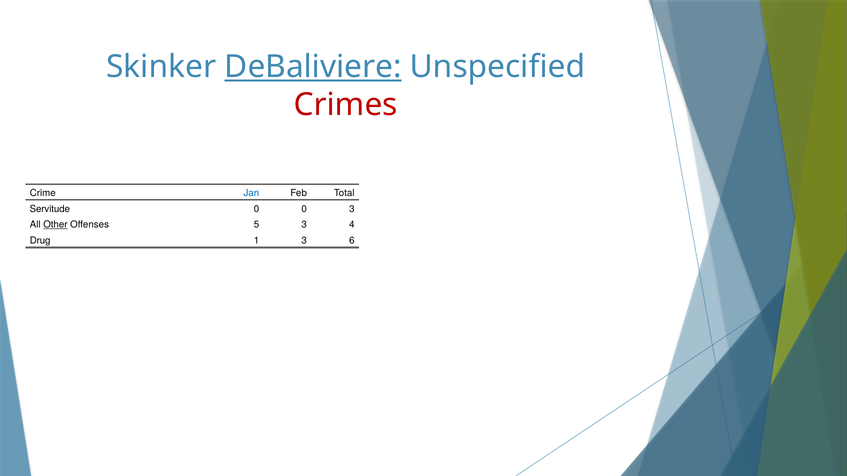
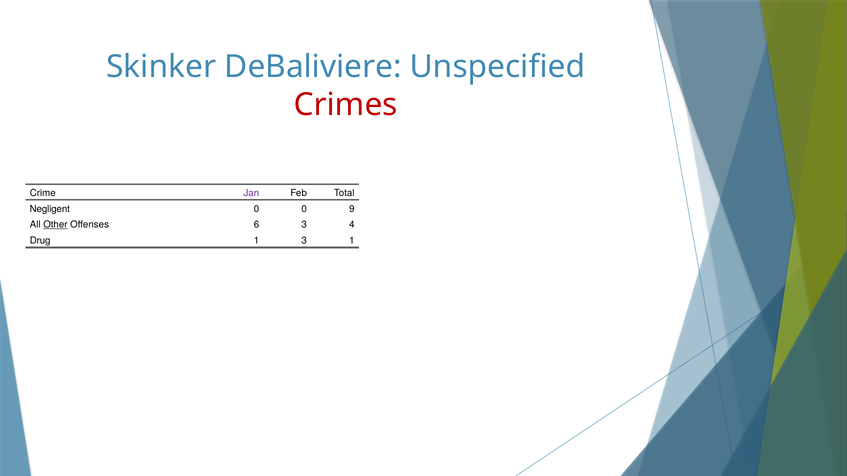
DeBaliviere underline: present -> none
Jan colour: blue -> purple
Servitude: Servitude -> Negligent
0 3: 3 -> 9
5: 5 -> 6
3 6: 6 -> 1
